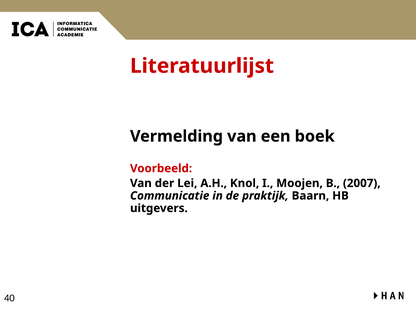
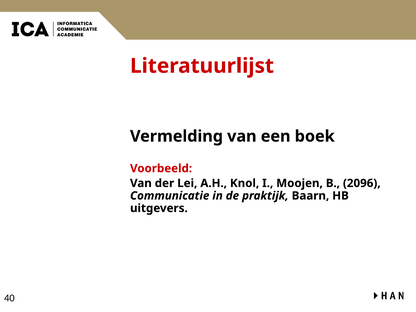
2007: 2007 -> 2096
